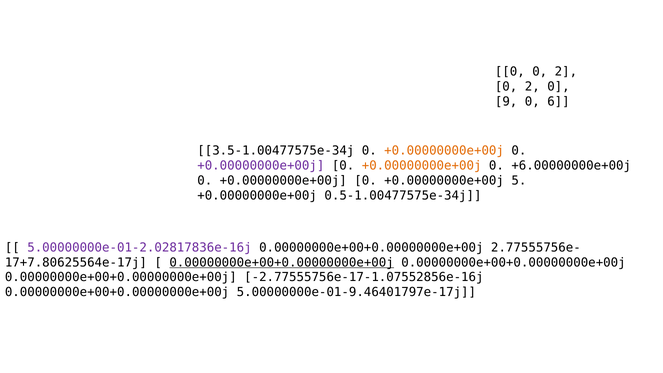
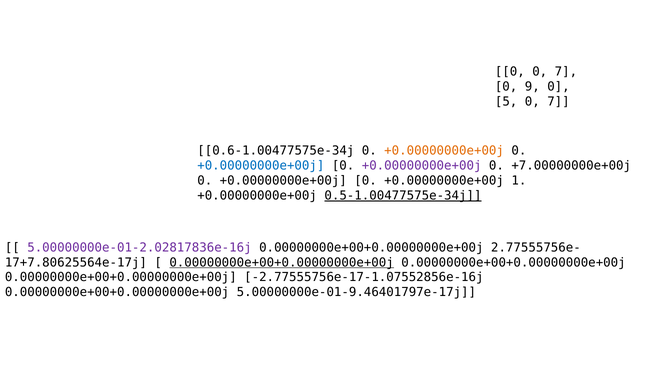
0 0 2: 2 -> 7
2 at (532, 87): 2 -> 9
9: 9 -> 5
6 at (558, 102): 6 -> 7
3.5-1.00477575e-34j: 3.5-1.00477575e-34j -> 0.6-1.00477575e-34j
+0.00000000e+00j at (261, 166) colour: purple -> blue
+0.00000000e+00j at (422, 166) colour: orange -> purple
+6.00000000e+00j: +6.00000000e+00j -> +7.00000000e+00j
5: 5 -> 1
0.5-1.00477575e-34j underline: none -> present
